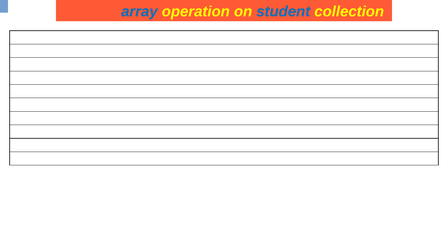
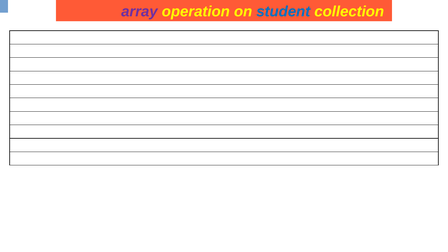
array colour: blue -> purple
